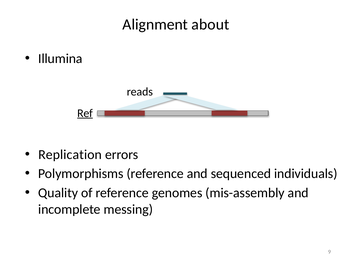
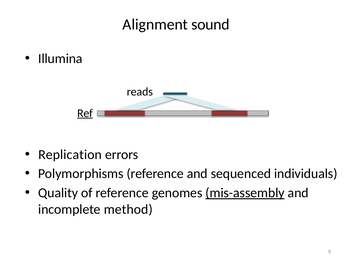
about: about -> sound
mis-assembly underline: none -> present
messing: messing -> method
